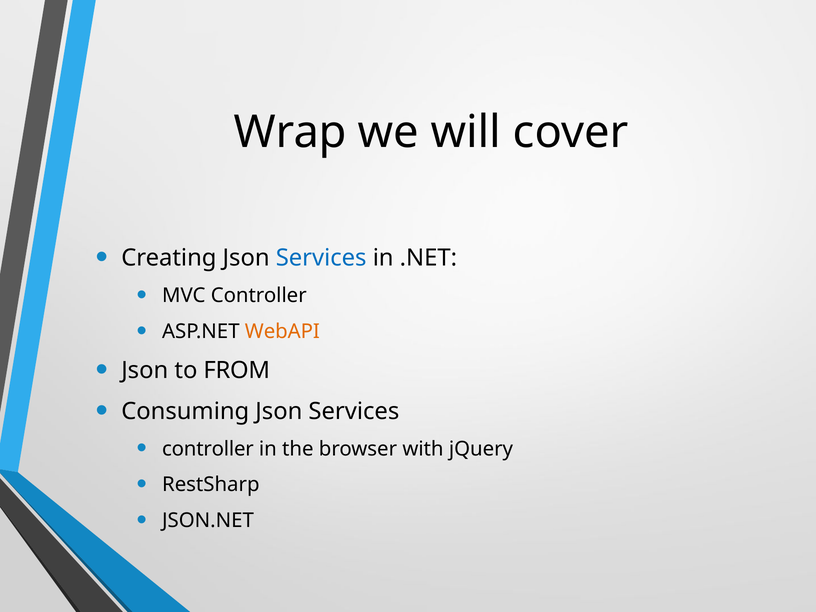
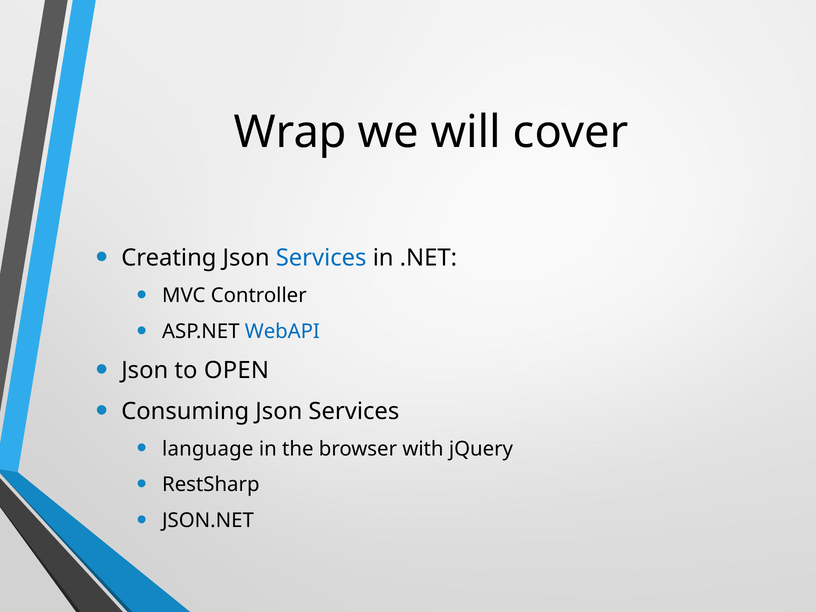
WebAPI colour: orange -> blue
FROM: FROM -> OPEN
controller at (208, 449): controller -> language
